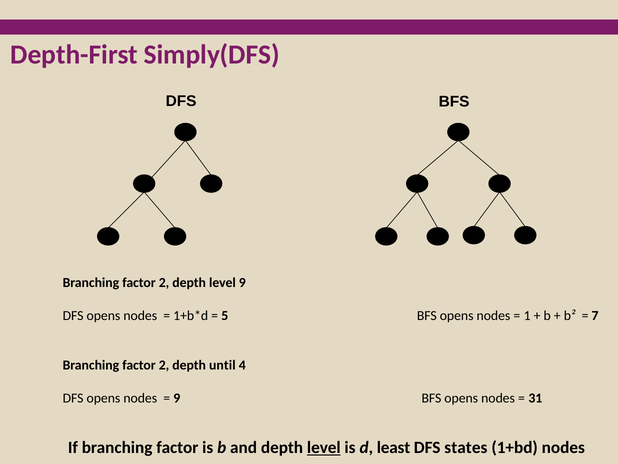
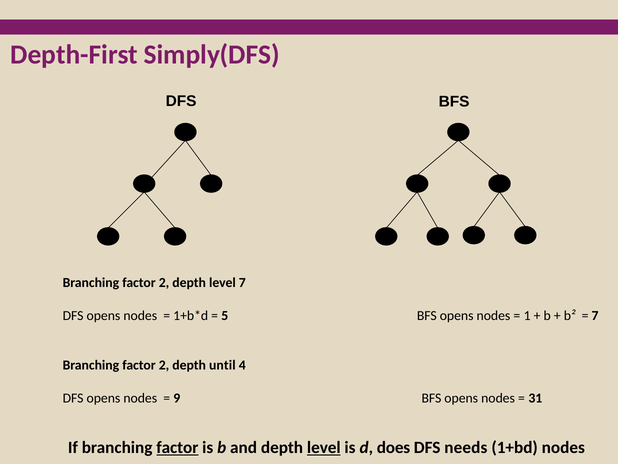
level 9: 9 -> 7
factor at (177, 447) underline: none -> present
least: least -> does
states: states -> needs
